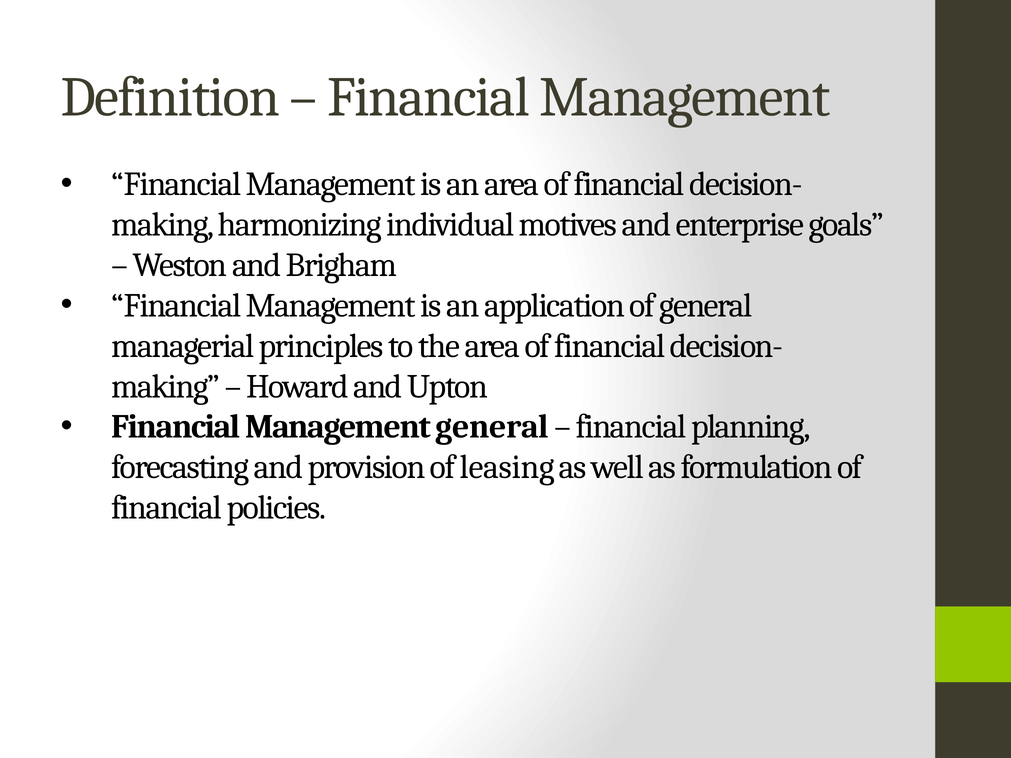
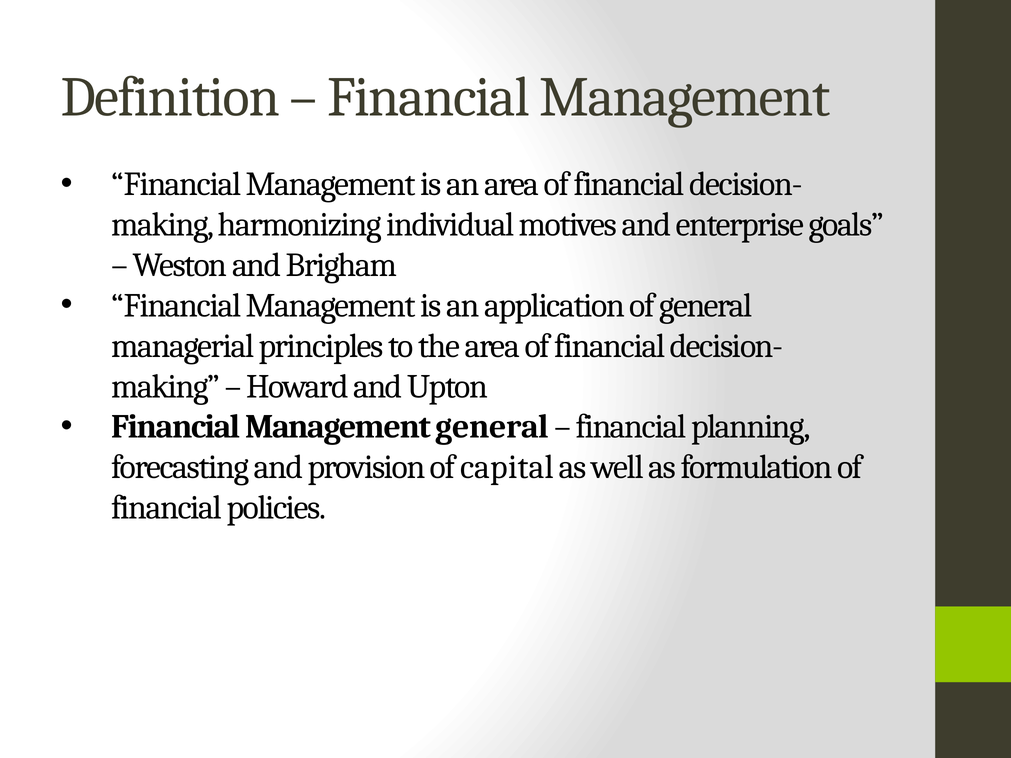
leasing: leasing -> capital
